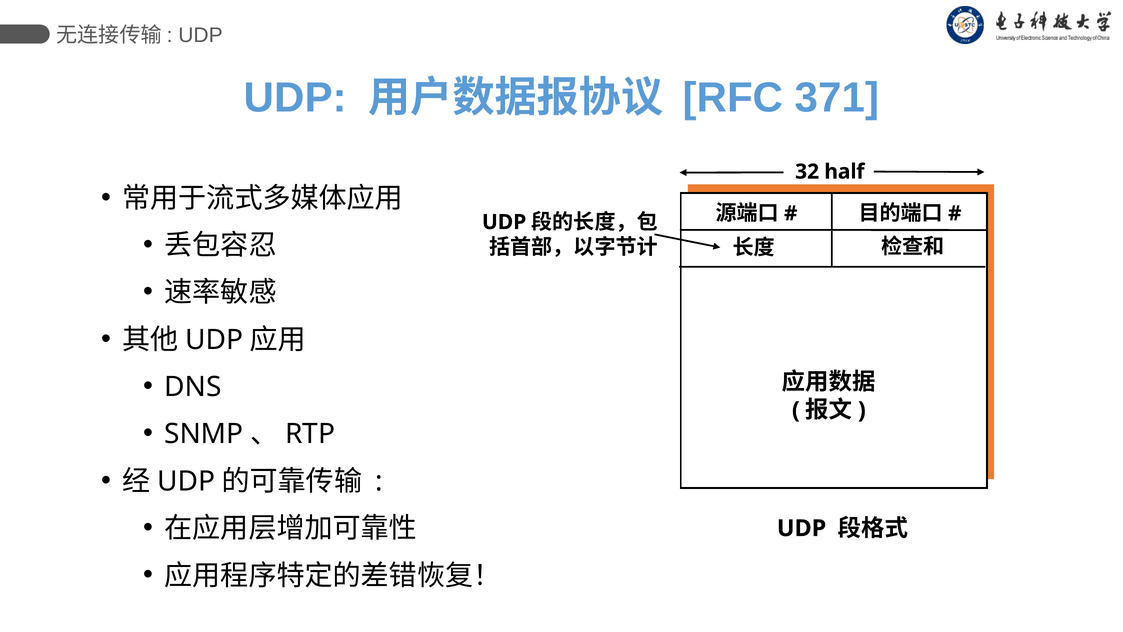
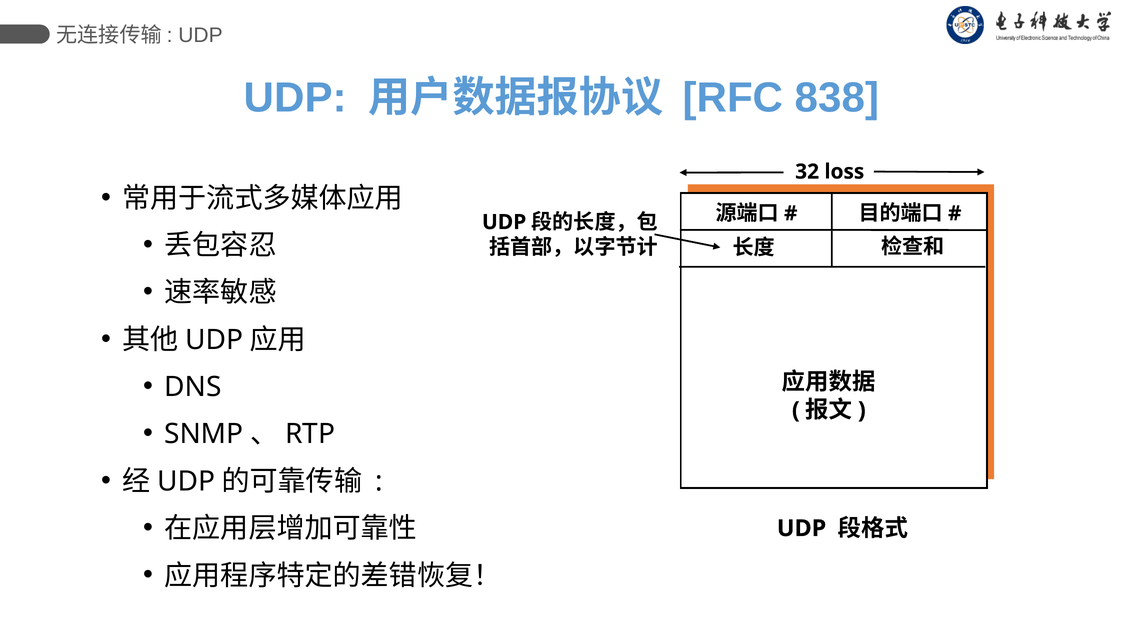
371: 371 -> 838
half: half -> loss
